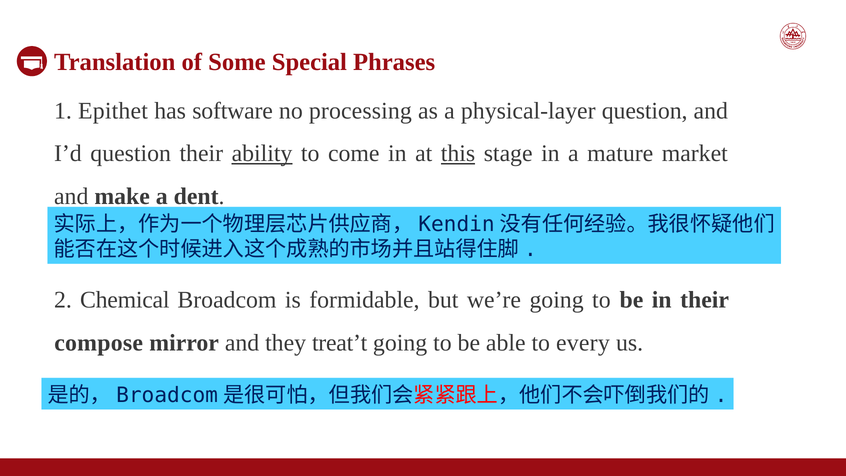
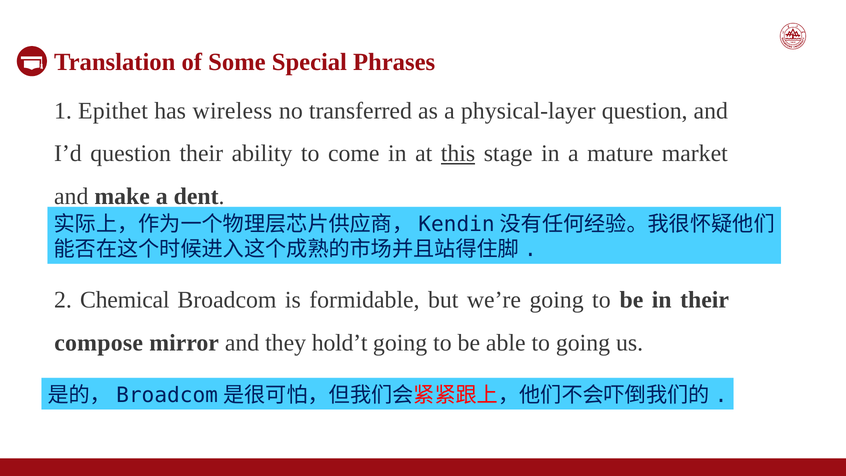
software: software -> wireless
processing: processing -> transferred
ability underline: present -> none
treat’t: treat’t -> hold’t
to every: every -> going
